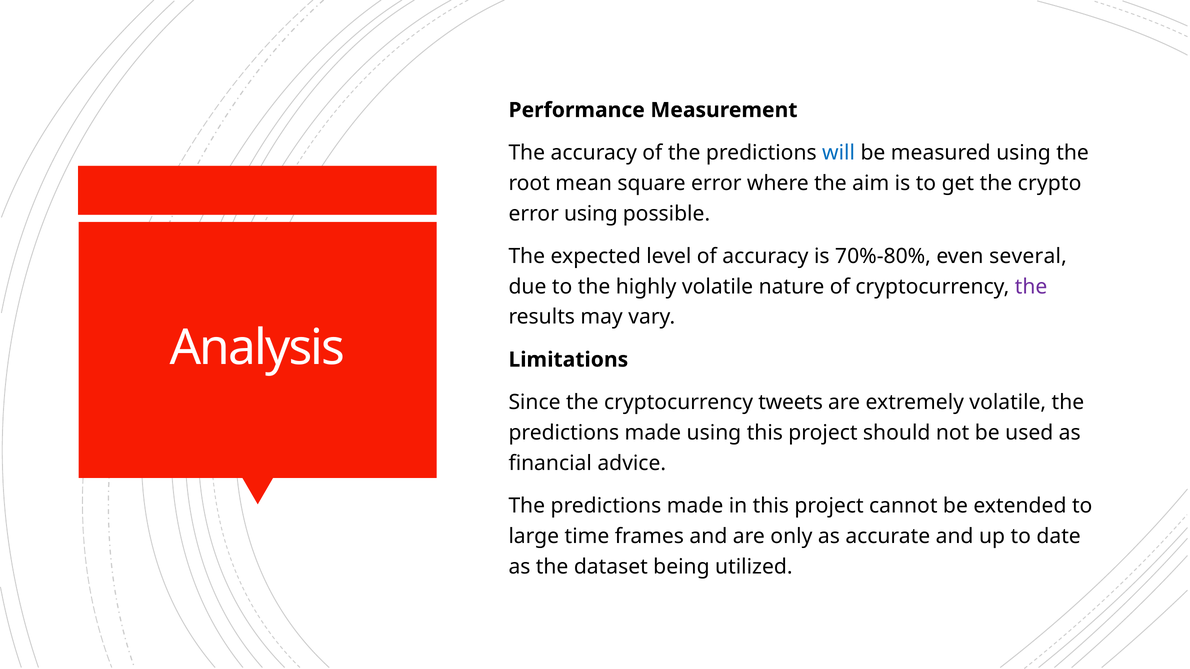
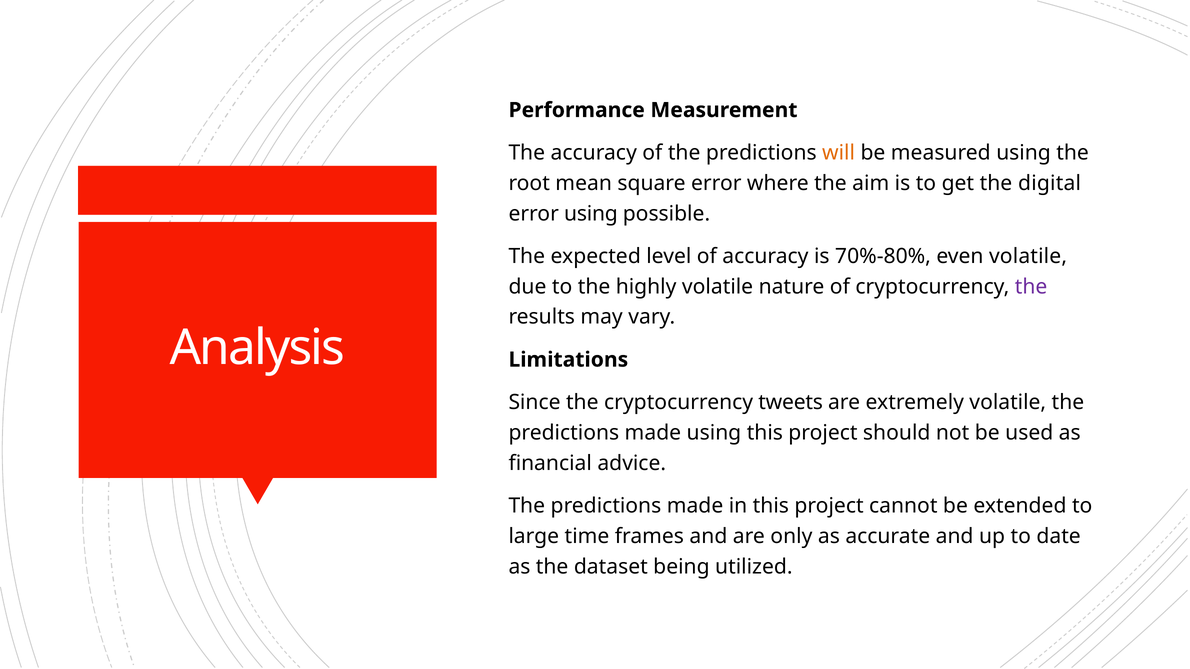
will colour: blue -> orange
crypto: crypto -> digital
even several: several -> volatile
